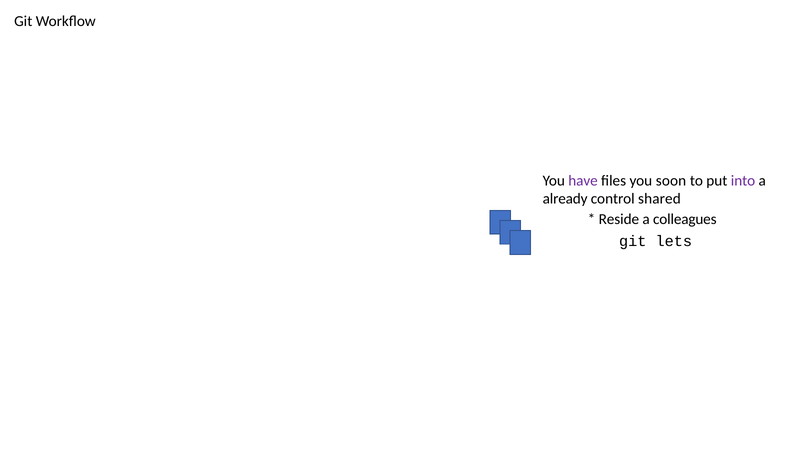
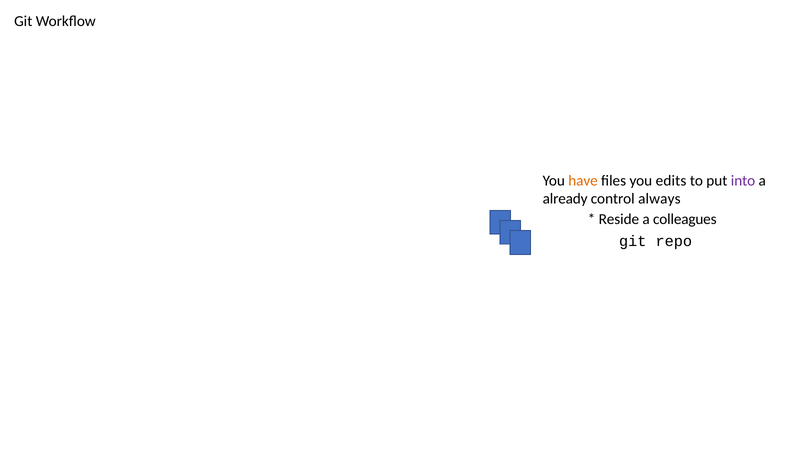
have colour: purple -> orange
soon: soon -> edits
shared: shared -> always
lets: lets -> repo
